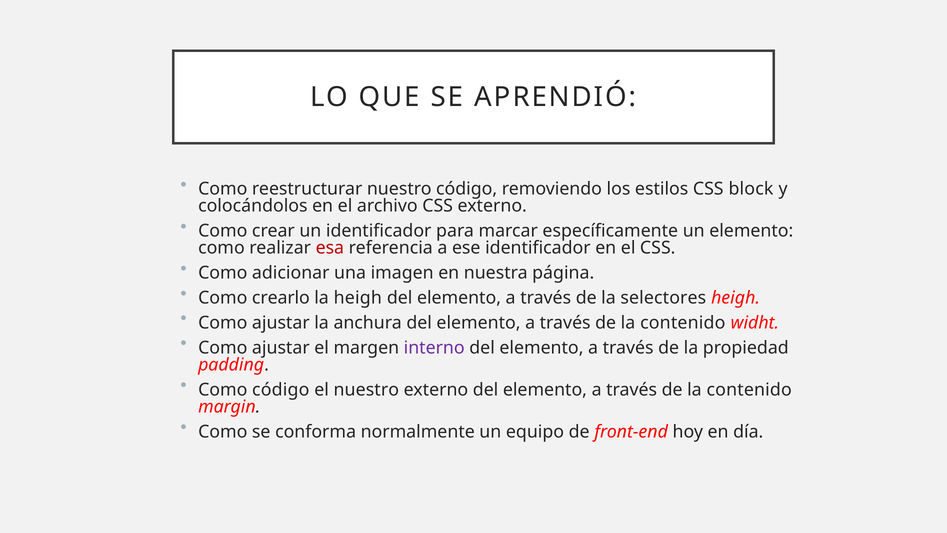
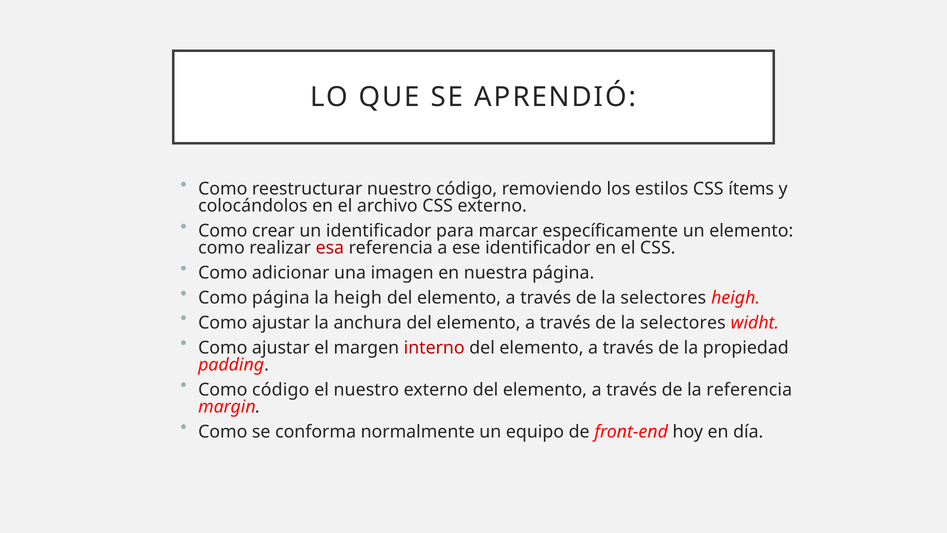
block: block -> ítems
Como crearlo: crearlo -> página
contenido at (683, 323): contenido -> selectores
interno colour: purple -> red
contenido at (749, 389): contenido -> referencia
